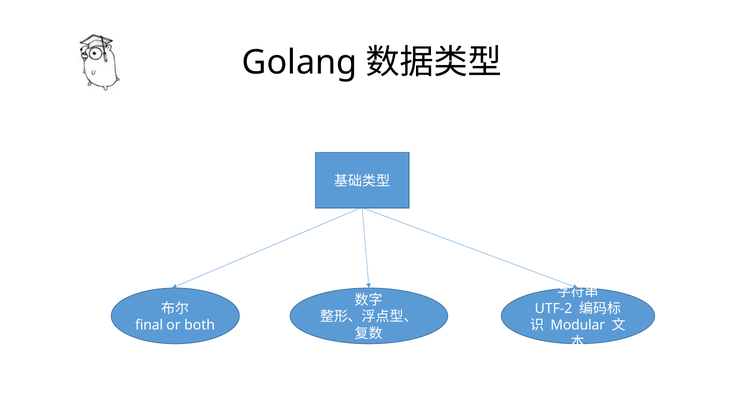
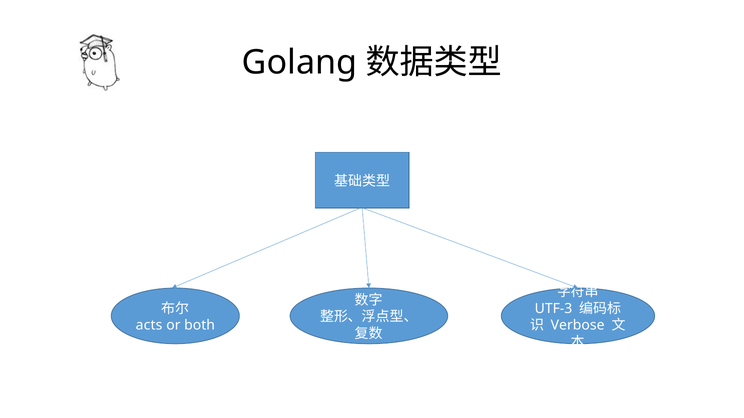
UTF-2: UTF-2 -> UTF-3
Modular: Modular -> Verbose
final: final -> acts
